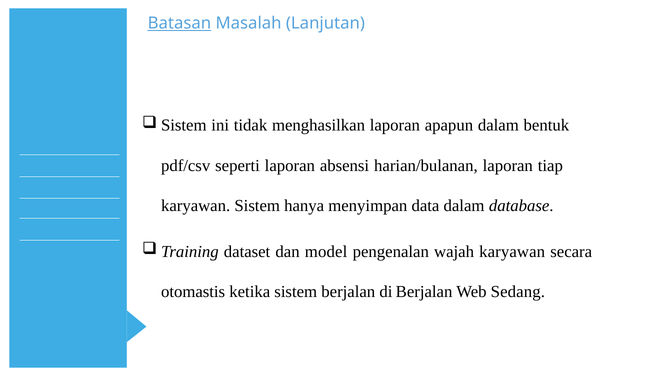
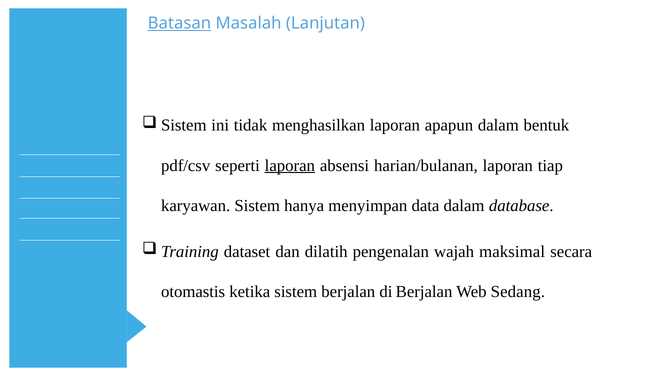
laporan at (290, 165) underline: none -> present
model: model -> dilatih
wajah karyawan: karyawan -> maksimal
